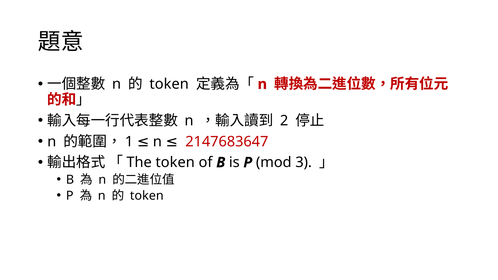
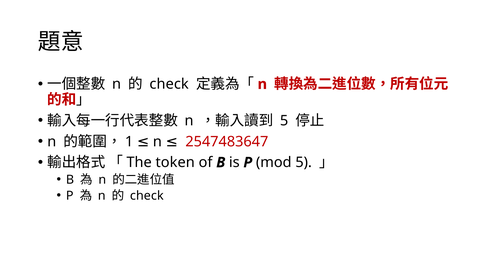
token at (169, 84): token -> check
2 at (284, 121): 2 -> 5
2147683647: 2147683647 -> 2547483647
mod 3: 3 -> 5
token at (147, 196): token -> check
